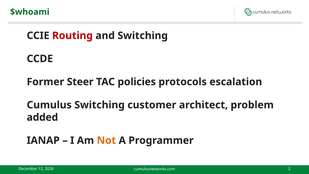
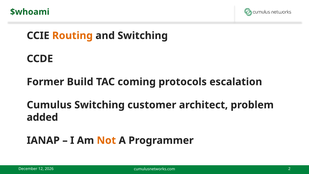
Routing colour: red -> orange
Steer: Steer -> Build
policies: policies -> coming
